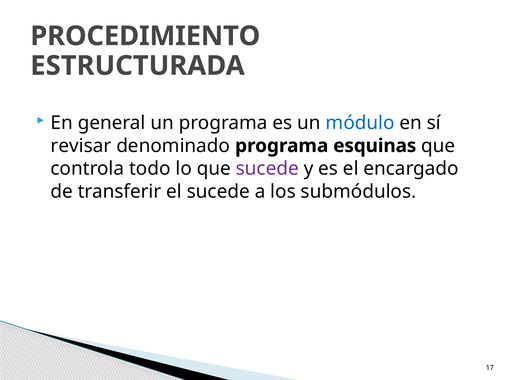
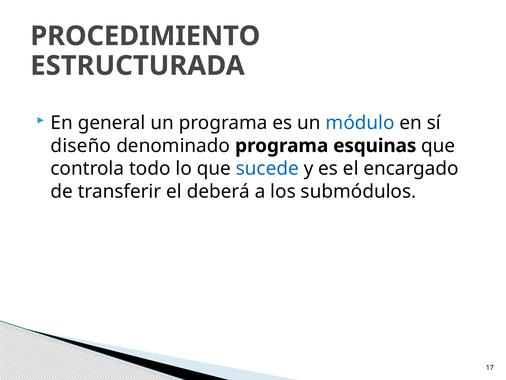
revisar: revisar -> diseño
sucede at (267, 168) colour: purple -> blue
el sucede: sucede -> deberá
